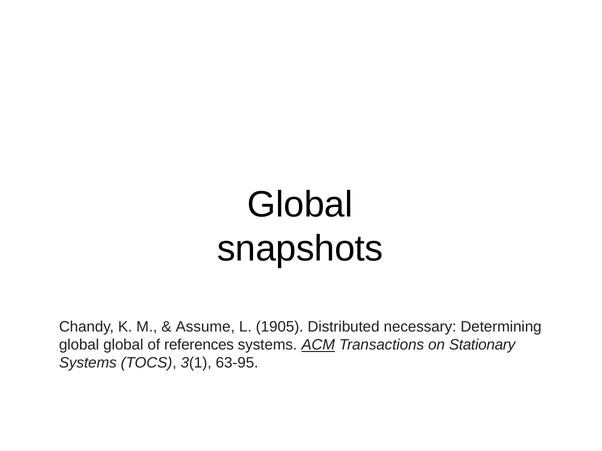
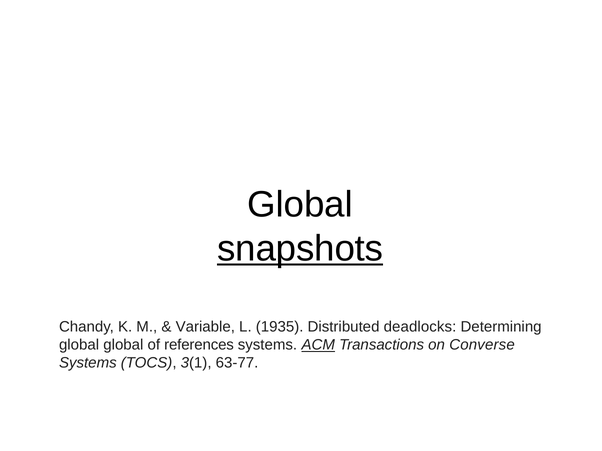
snapshots underline: none -> present
Assume: Assume -> Variable
1905: 1905 -> 1935
necessary: necessary -> deadlocks
Stationary: Stationary -> Converse
63-95: 63-95 -> 63-77
